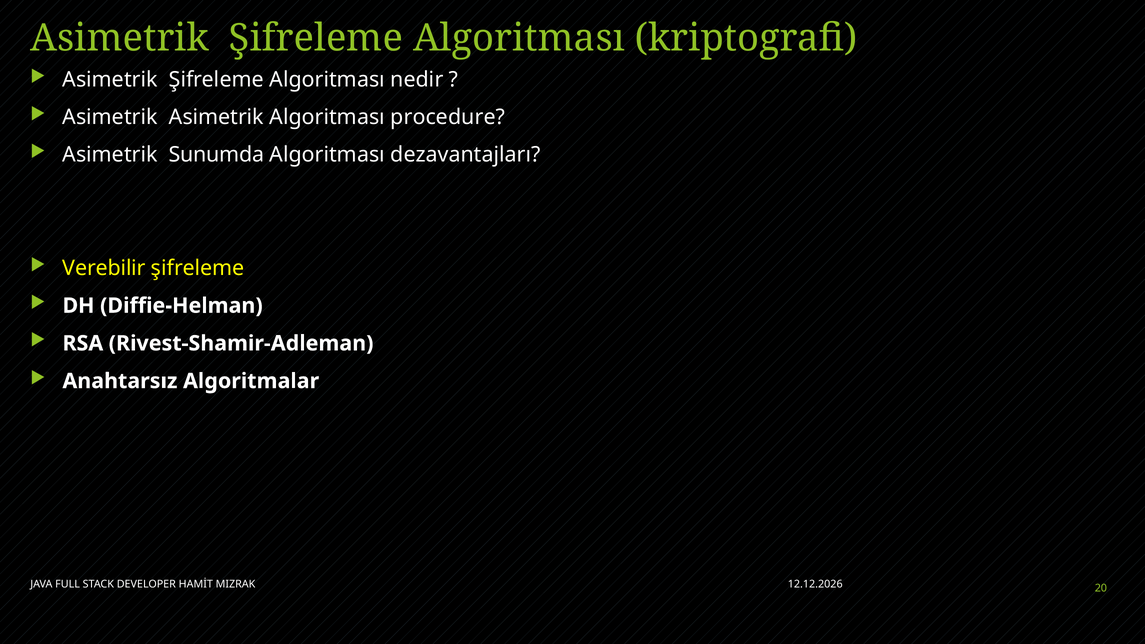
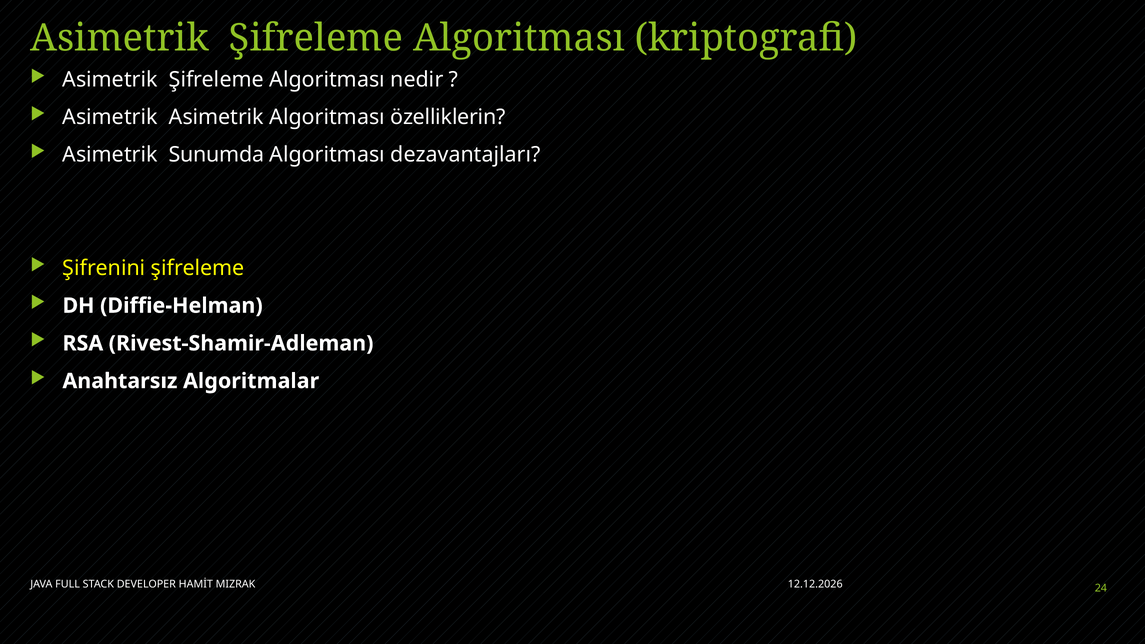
procedure: procedure -> özelliklerin
Verebilir: Verebilir -> Şifrenini
20: 20 -> 24
